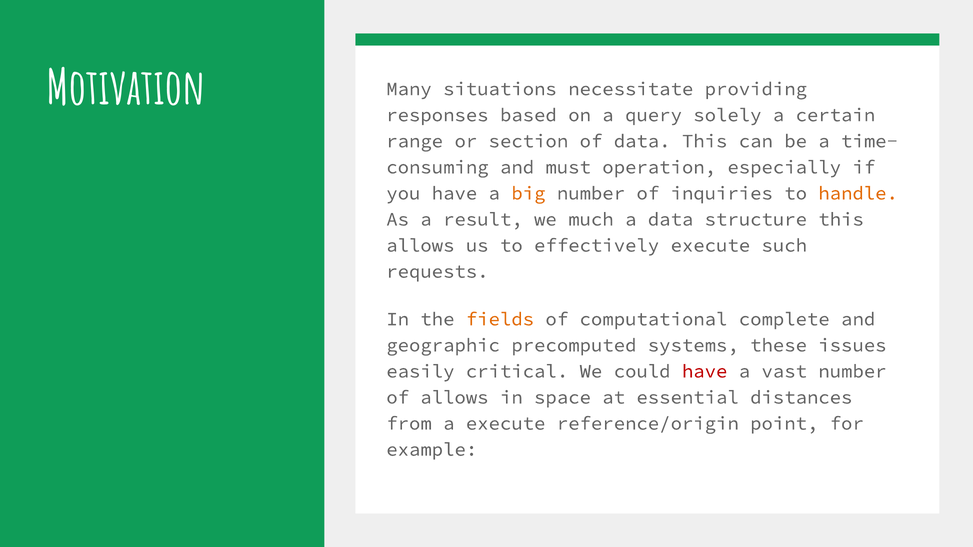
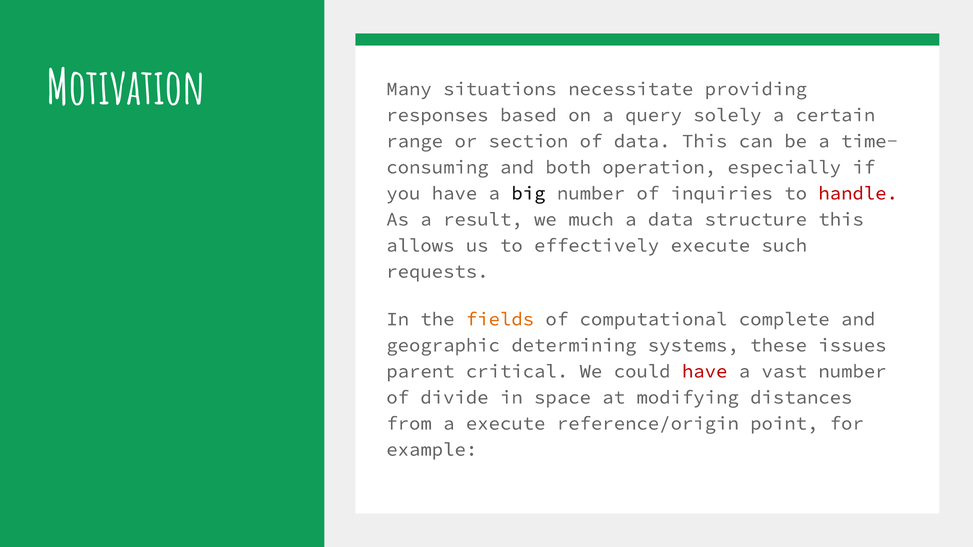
must: must -> both
big colour: orange -> black
handle colour: orange -> red
precomputed: precomputed -> determining
easily: easily -> parent
of allows: allows -> divide
essential: essential -> modifying
